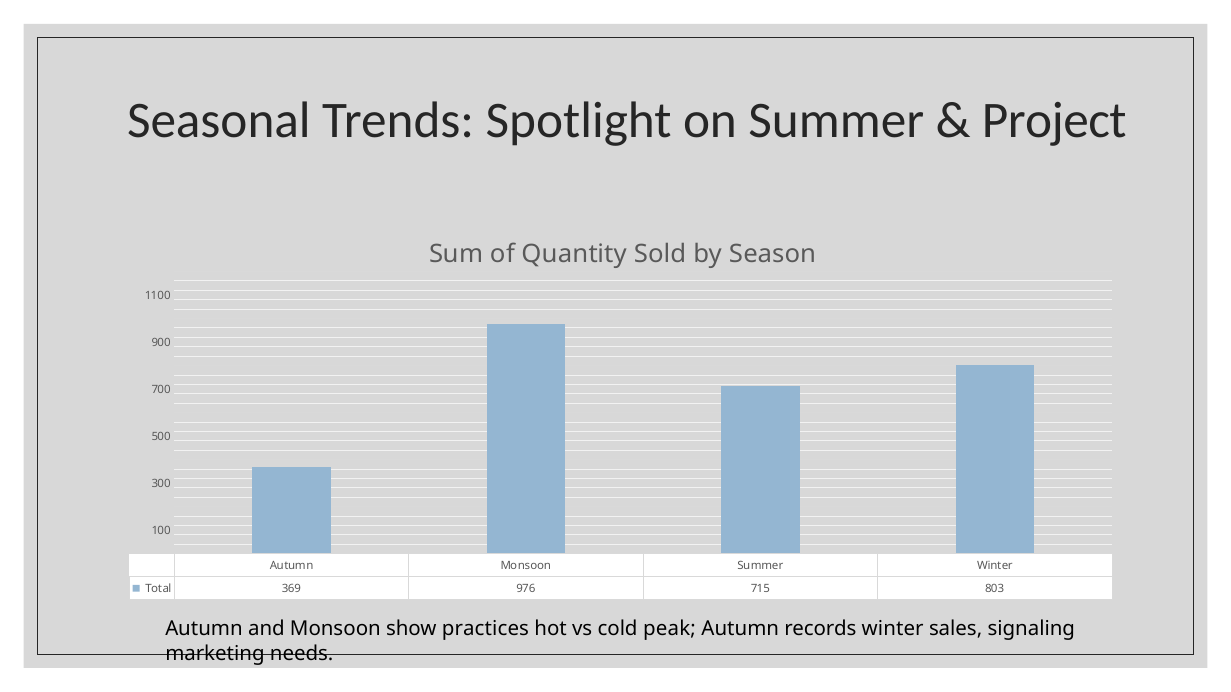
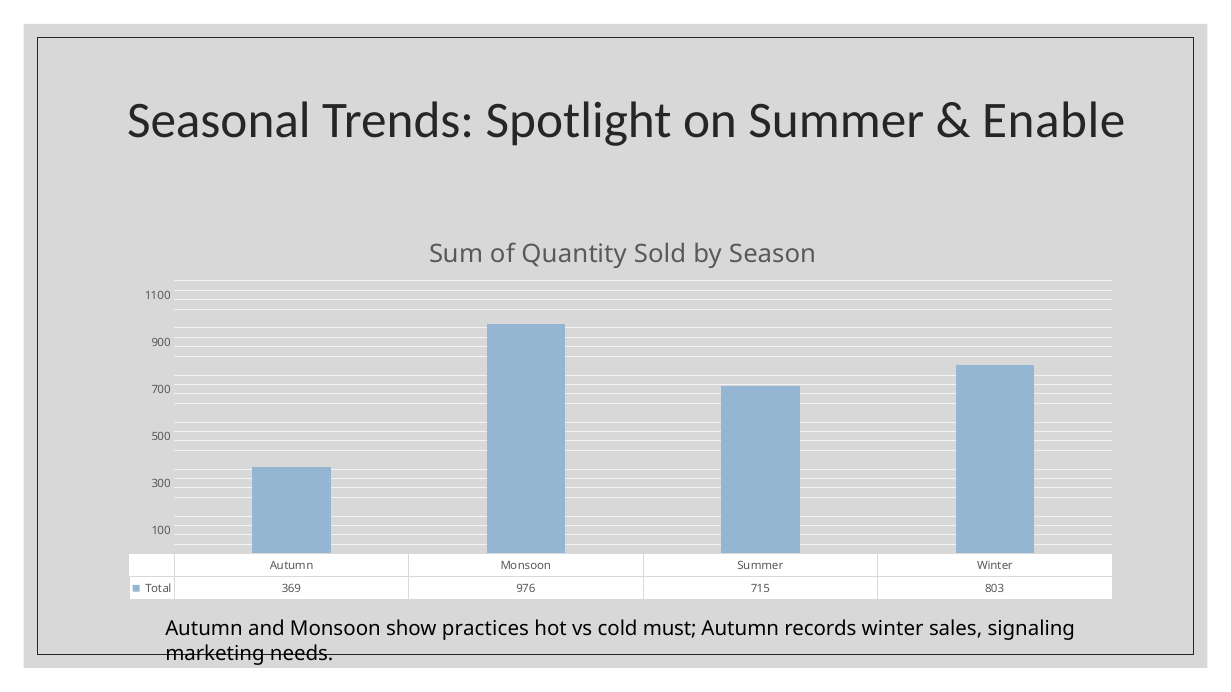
Project: Project -> Enable
peak: peak -> must
